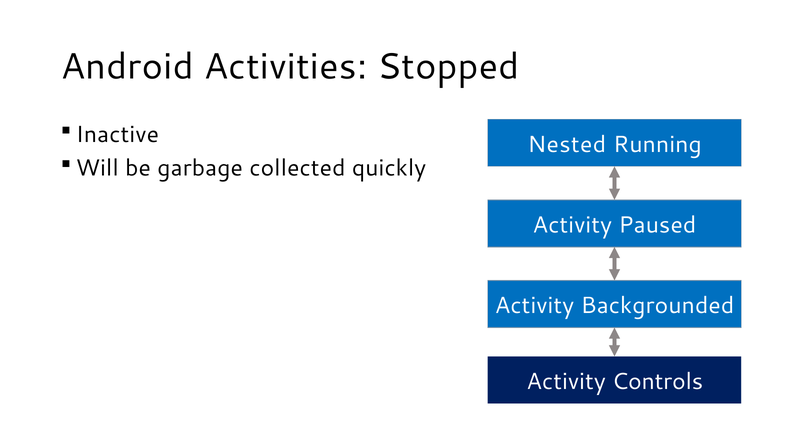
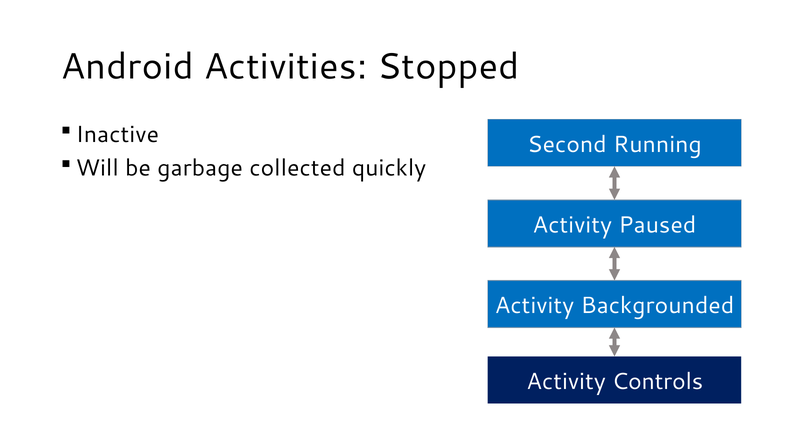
Nested: Nested -> Second
